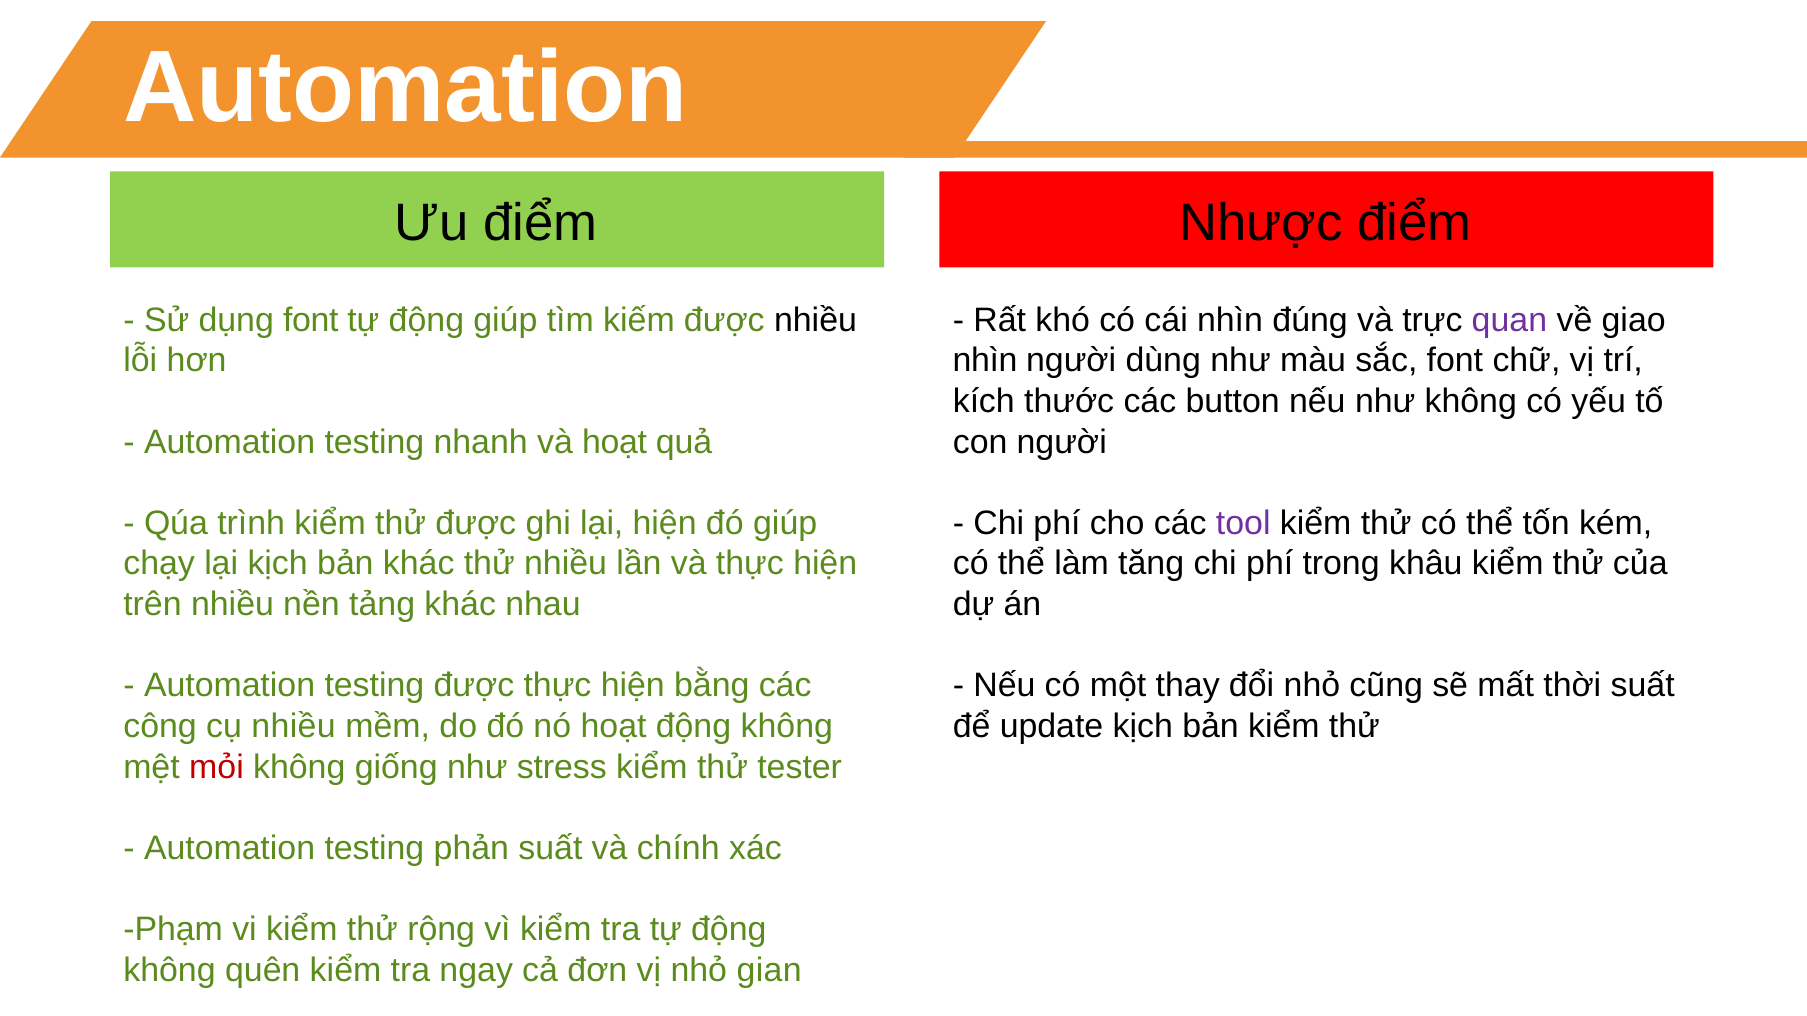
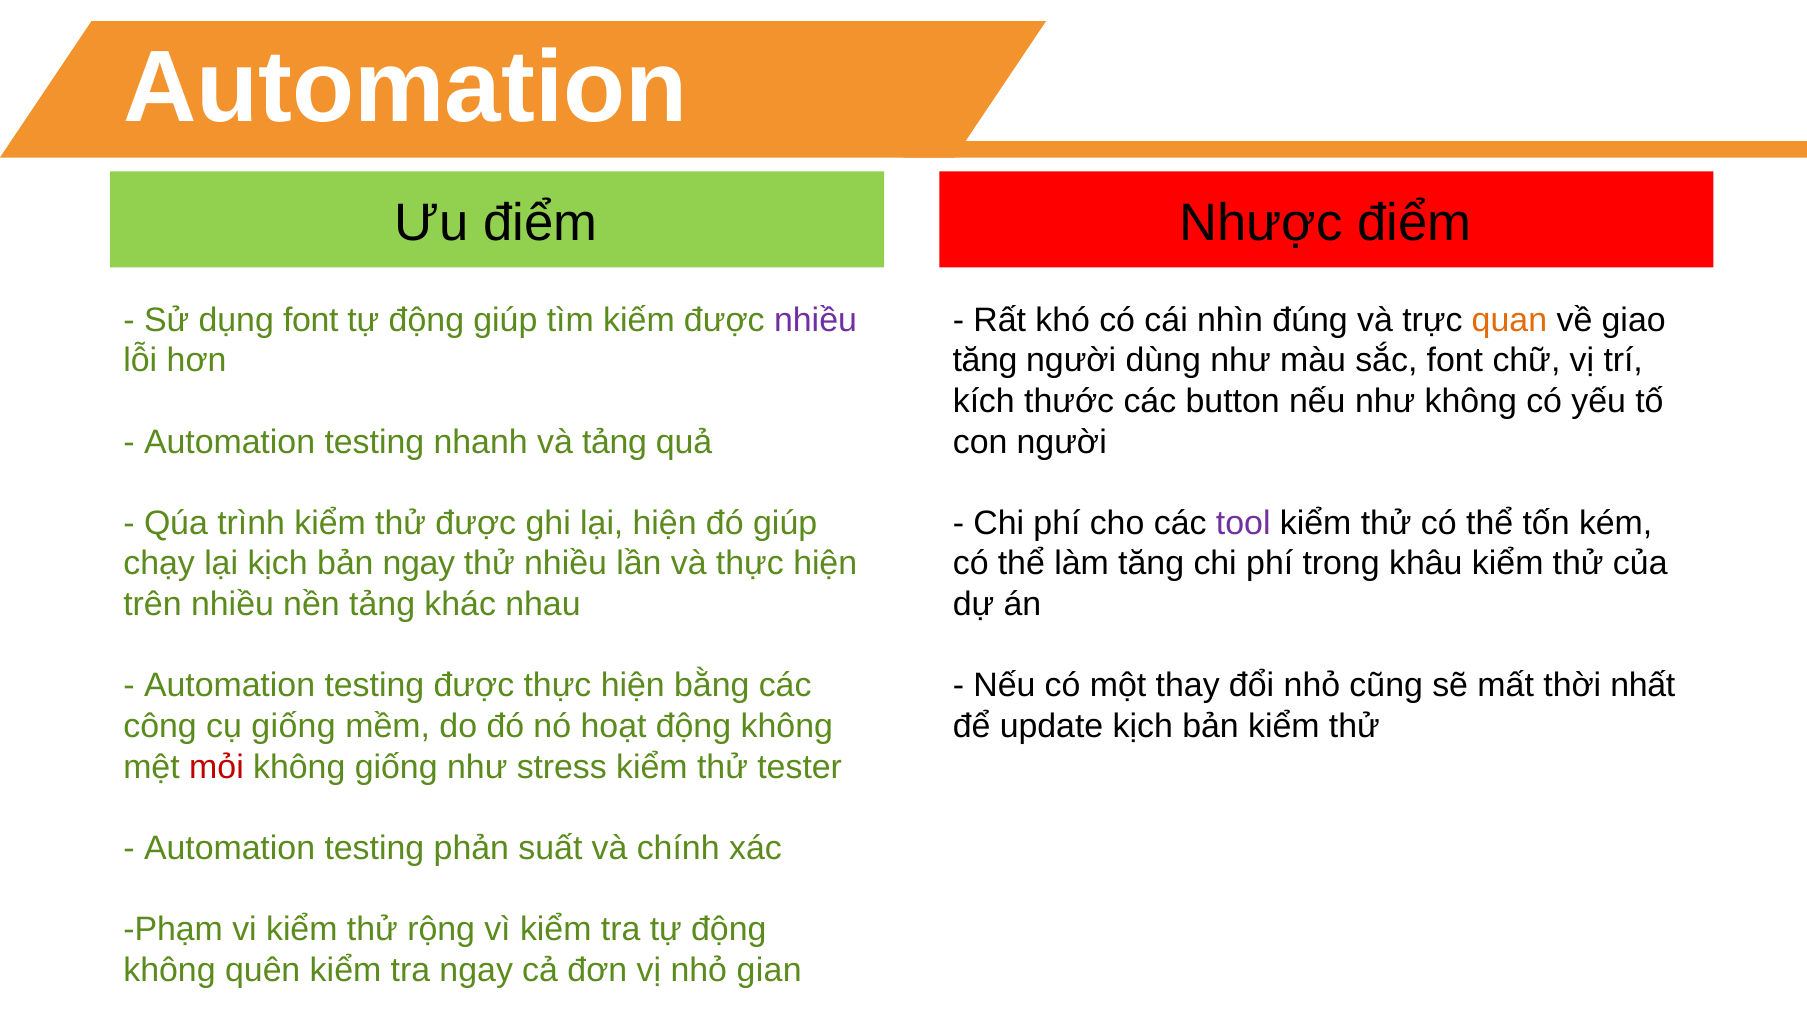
nhiều at (815, 320) colour: black -> purple
quan colour: purple -> orange
nhìn at (985, 361): nhìn -> tăng
và hoạt: hoạt -> tảng
bản khác: khác -> ngay
thời suất: suất -> nhất
cụ nhiều: nhiều -> giống
